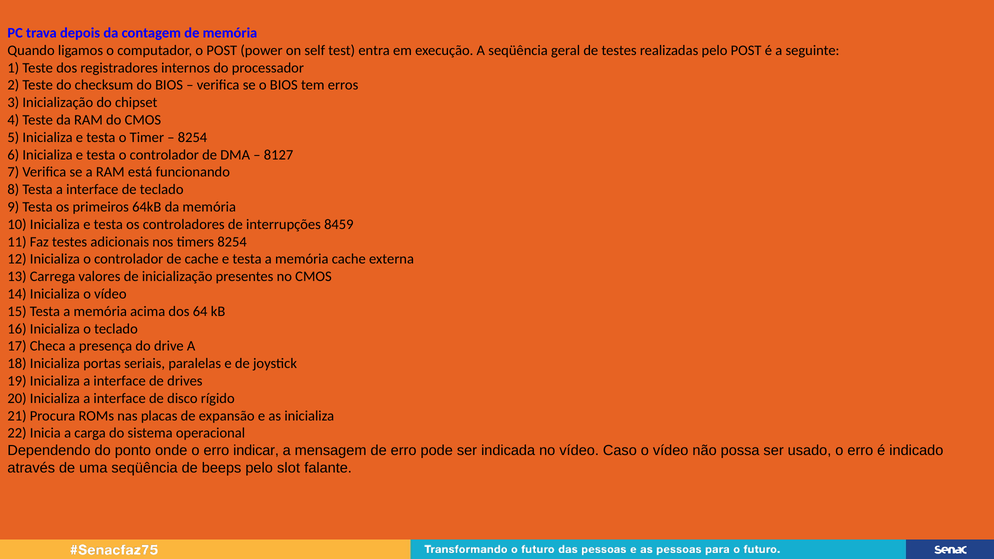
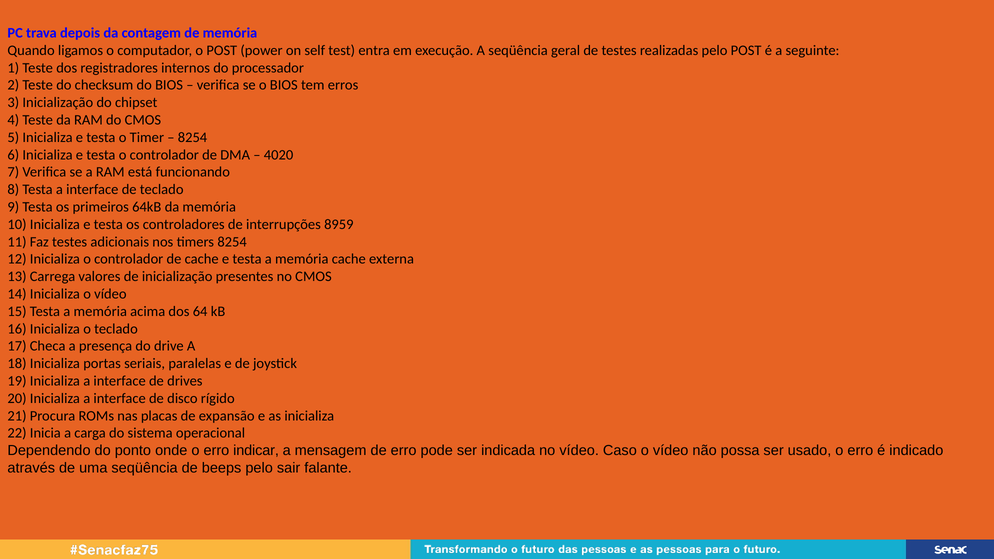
8127: 8127 -> 4020
8459: 8459 -> 8959
slot: slot -> sair
